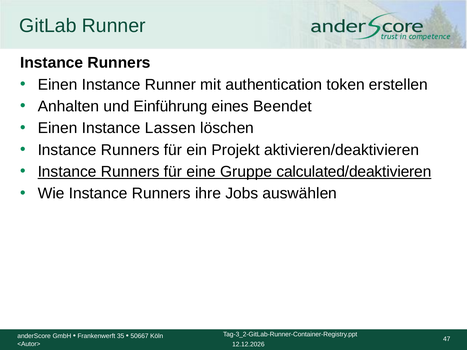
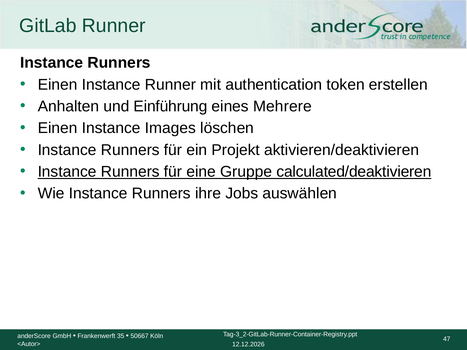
Beendet: Beendet -> Mehrere
Lassen: Lassen -> Images
